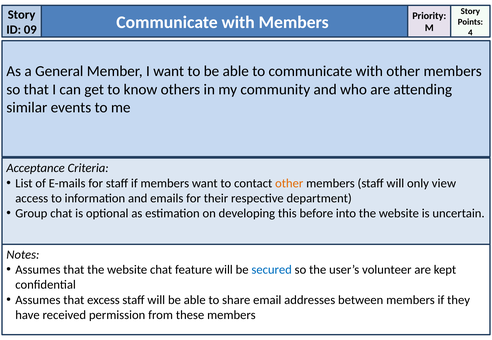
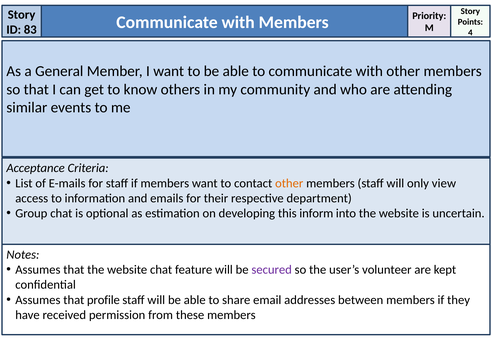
09: 09 -> 83
before: before -> inform
secured colour: blue -> purple
excess: excess -> profile
